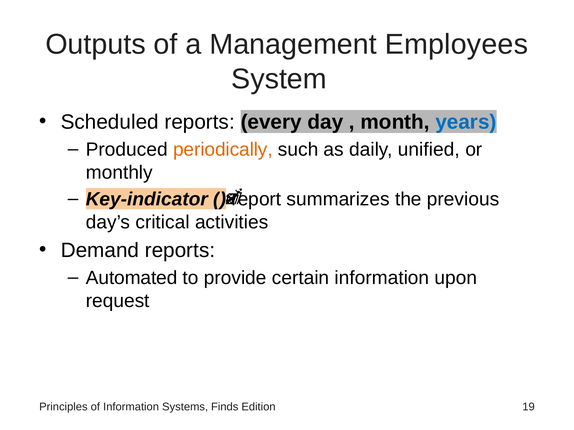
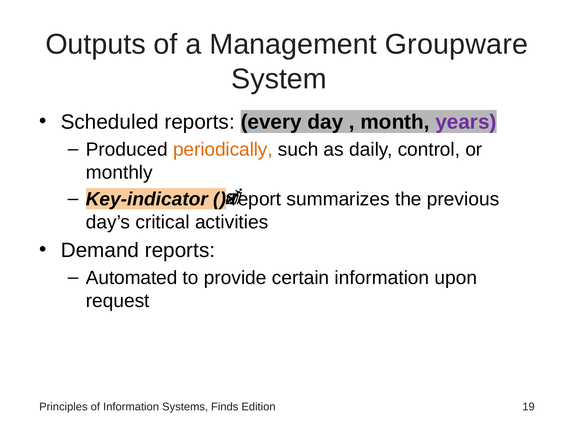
Employees: Employees -> Groupware
years colour: blue -> purple
unified: unified -> control
